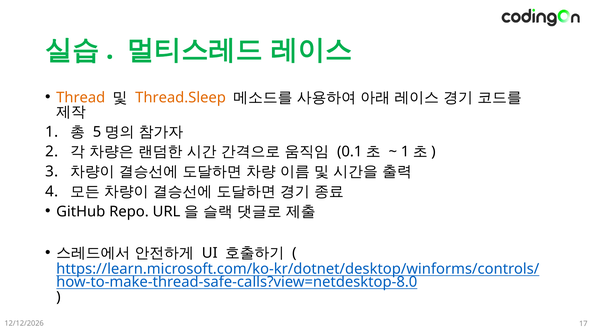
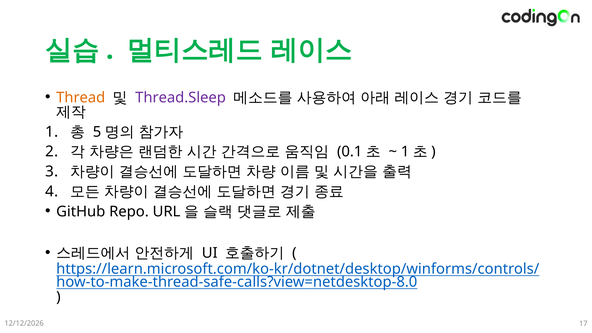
Thread.Sleep colour: orange -> purple
